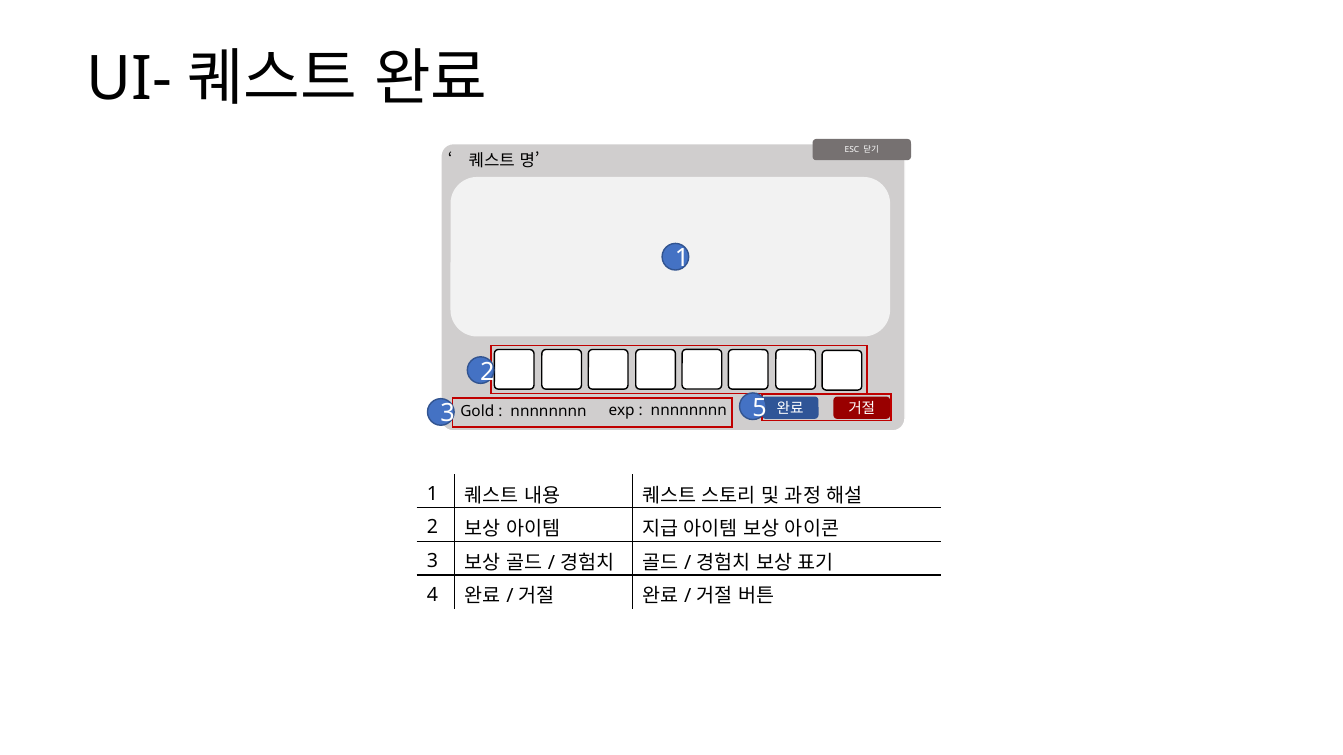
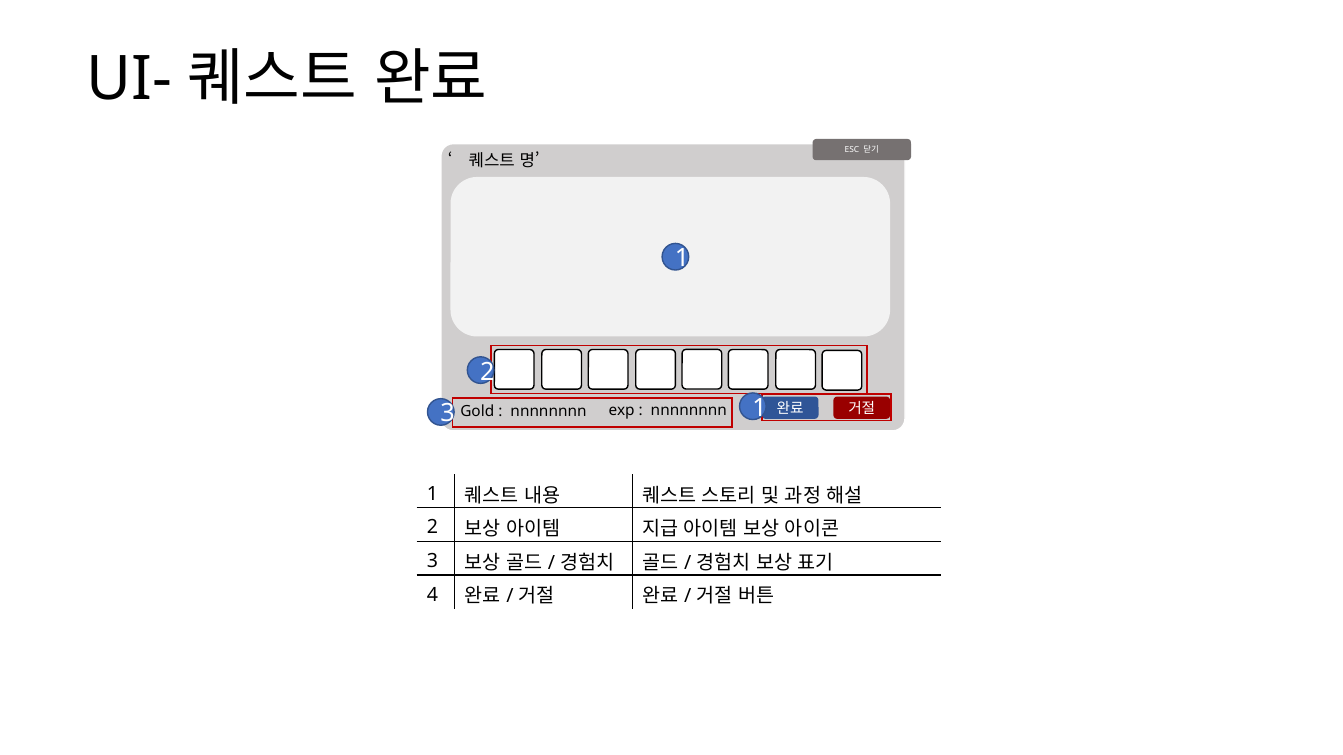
3 5: 5 -> 1
